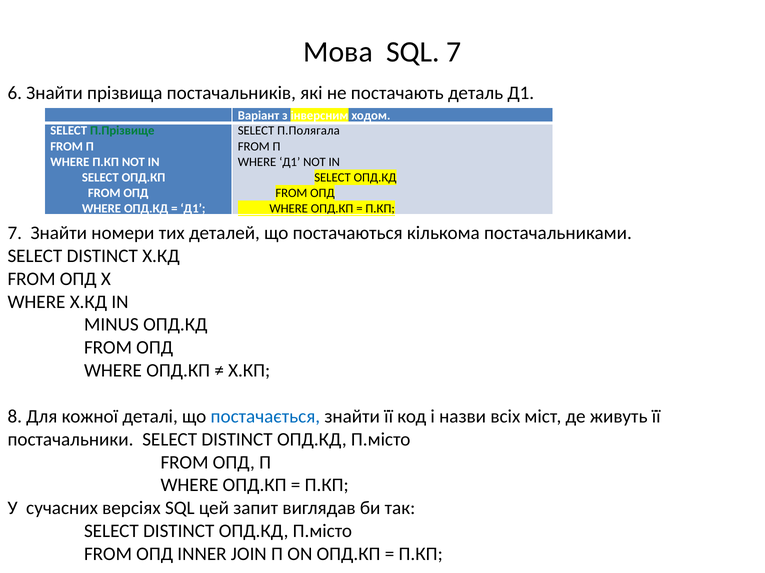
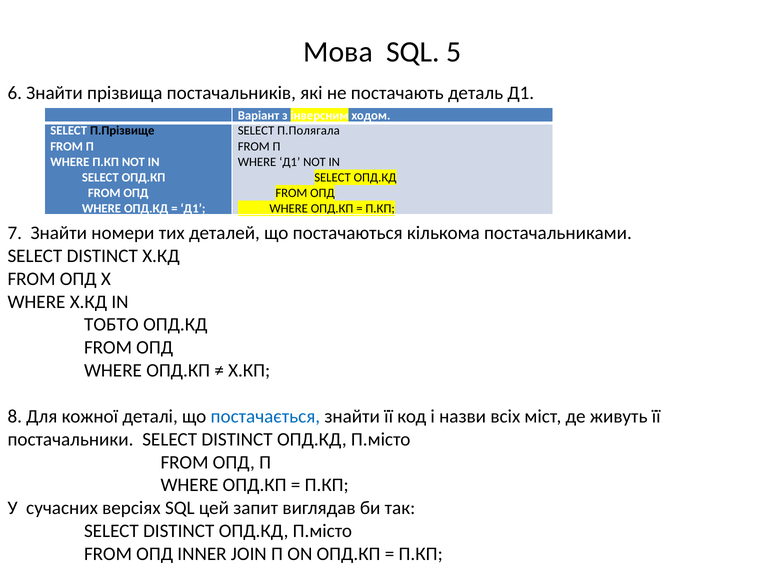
SQL 7: 7 -> 5
П.Прізвище colour: green -> black
MINUS: MINUS -> ТОБТО
